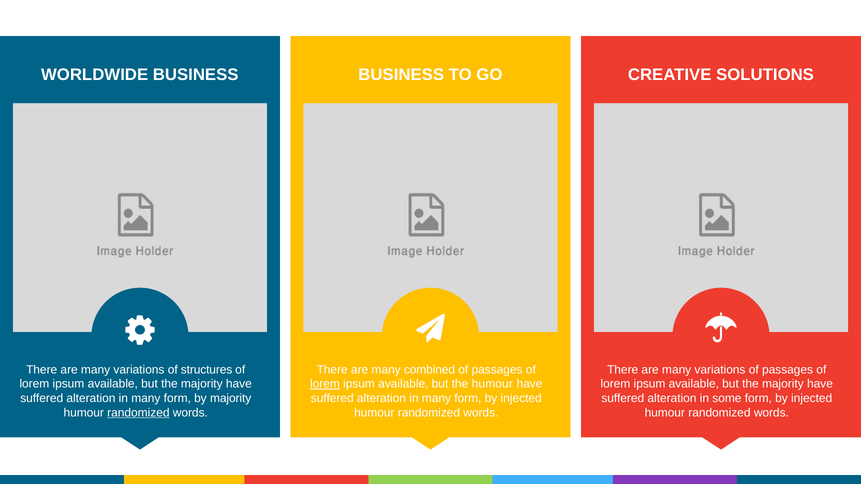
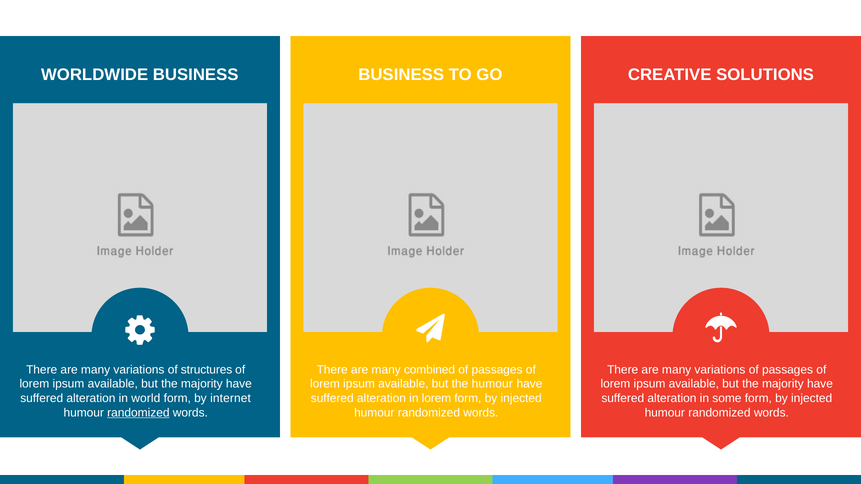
lorem at (325, 384) underline: present -> none
many at (146, 399): many -> world
by majority: majority -> internet
many at (436, 399): many -> lorem
